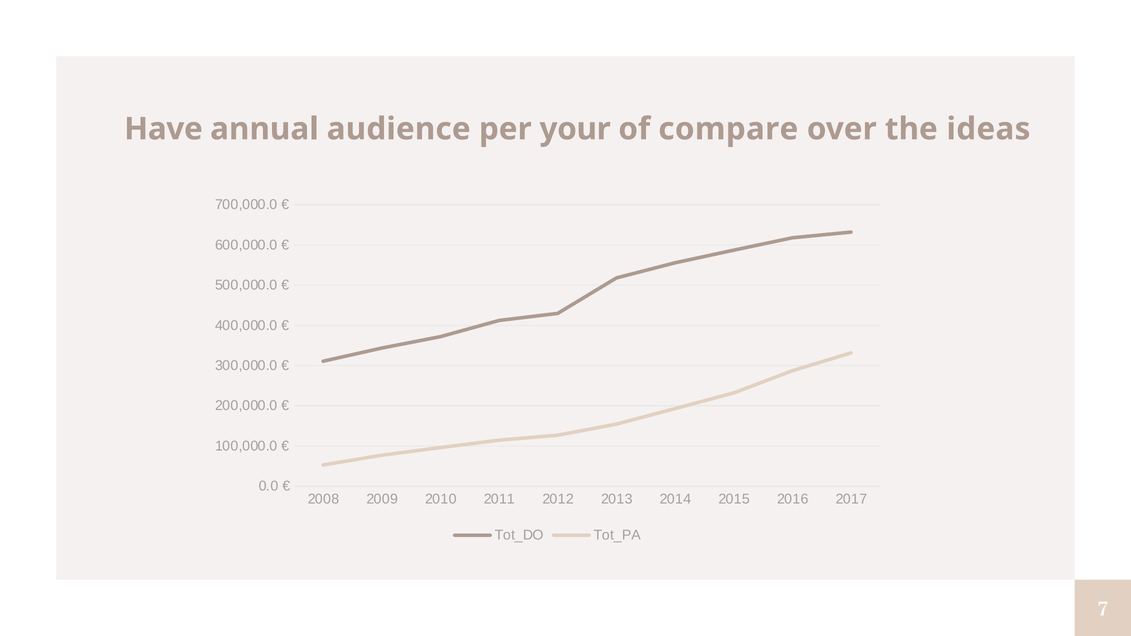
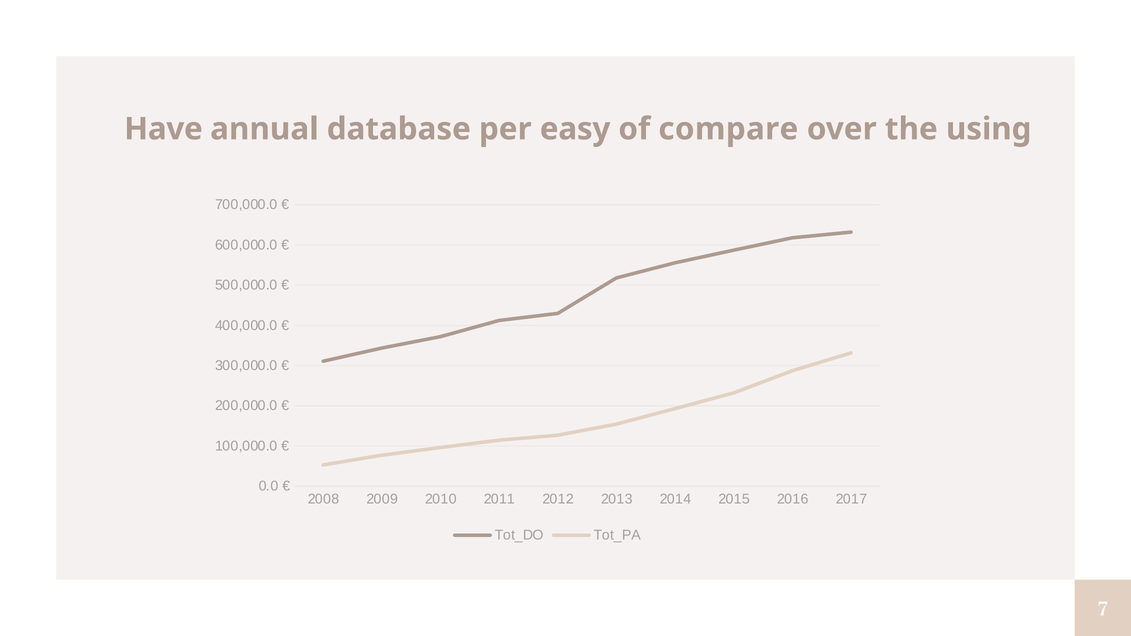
audience: audience -> database
your: your -> easy
ideas: ideas -> using
